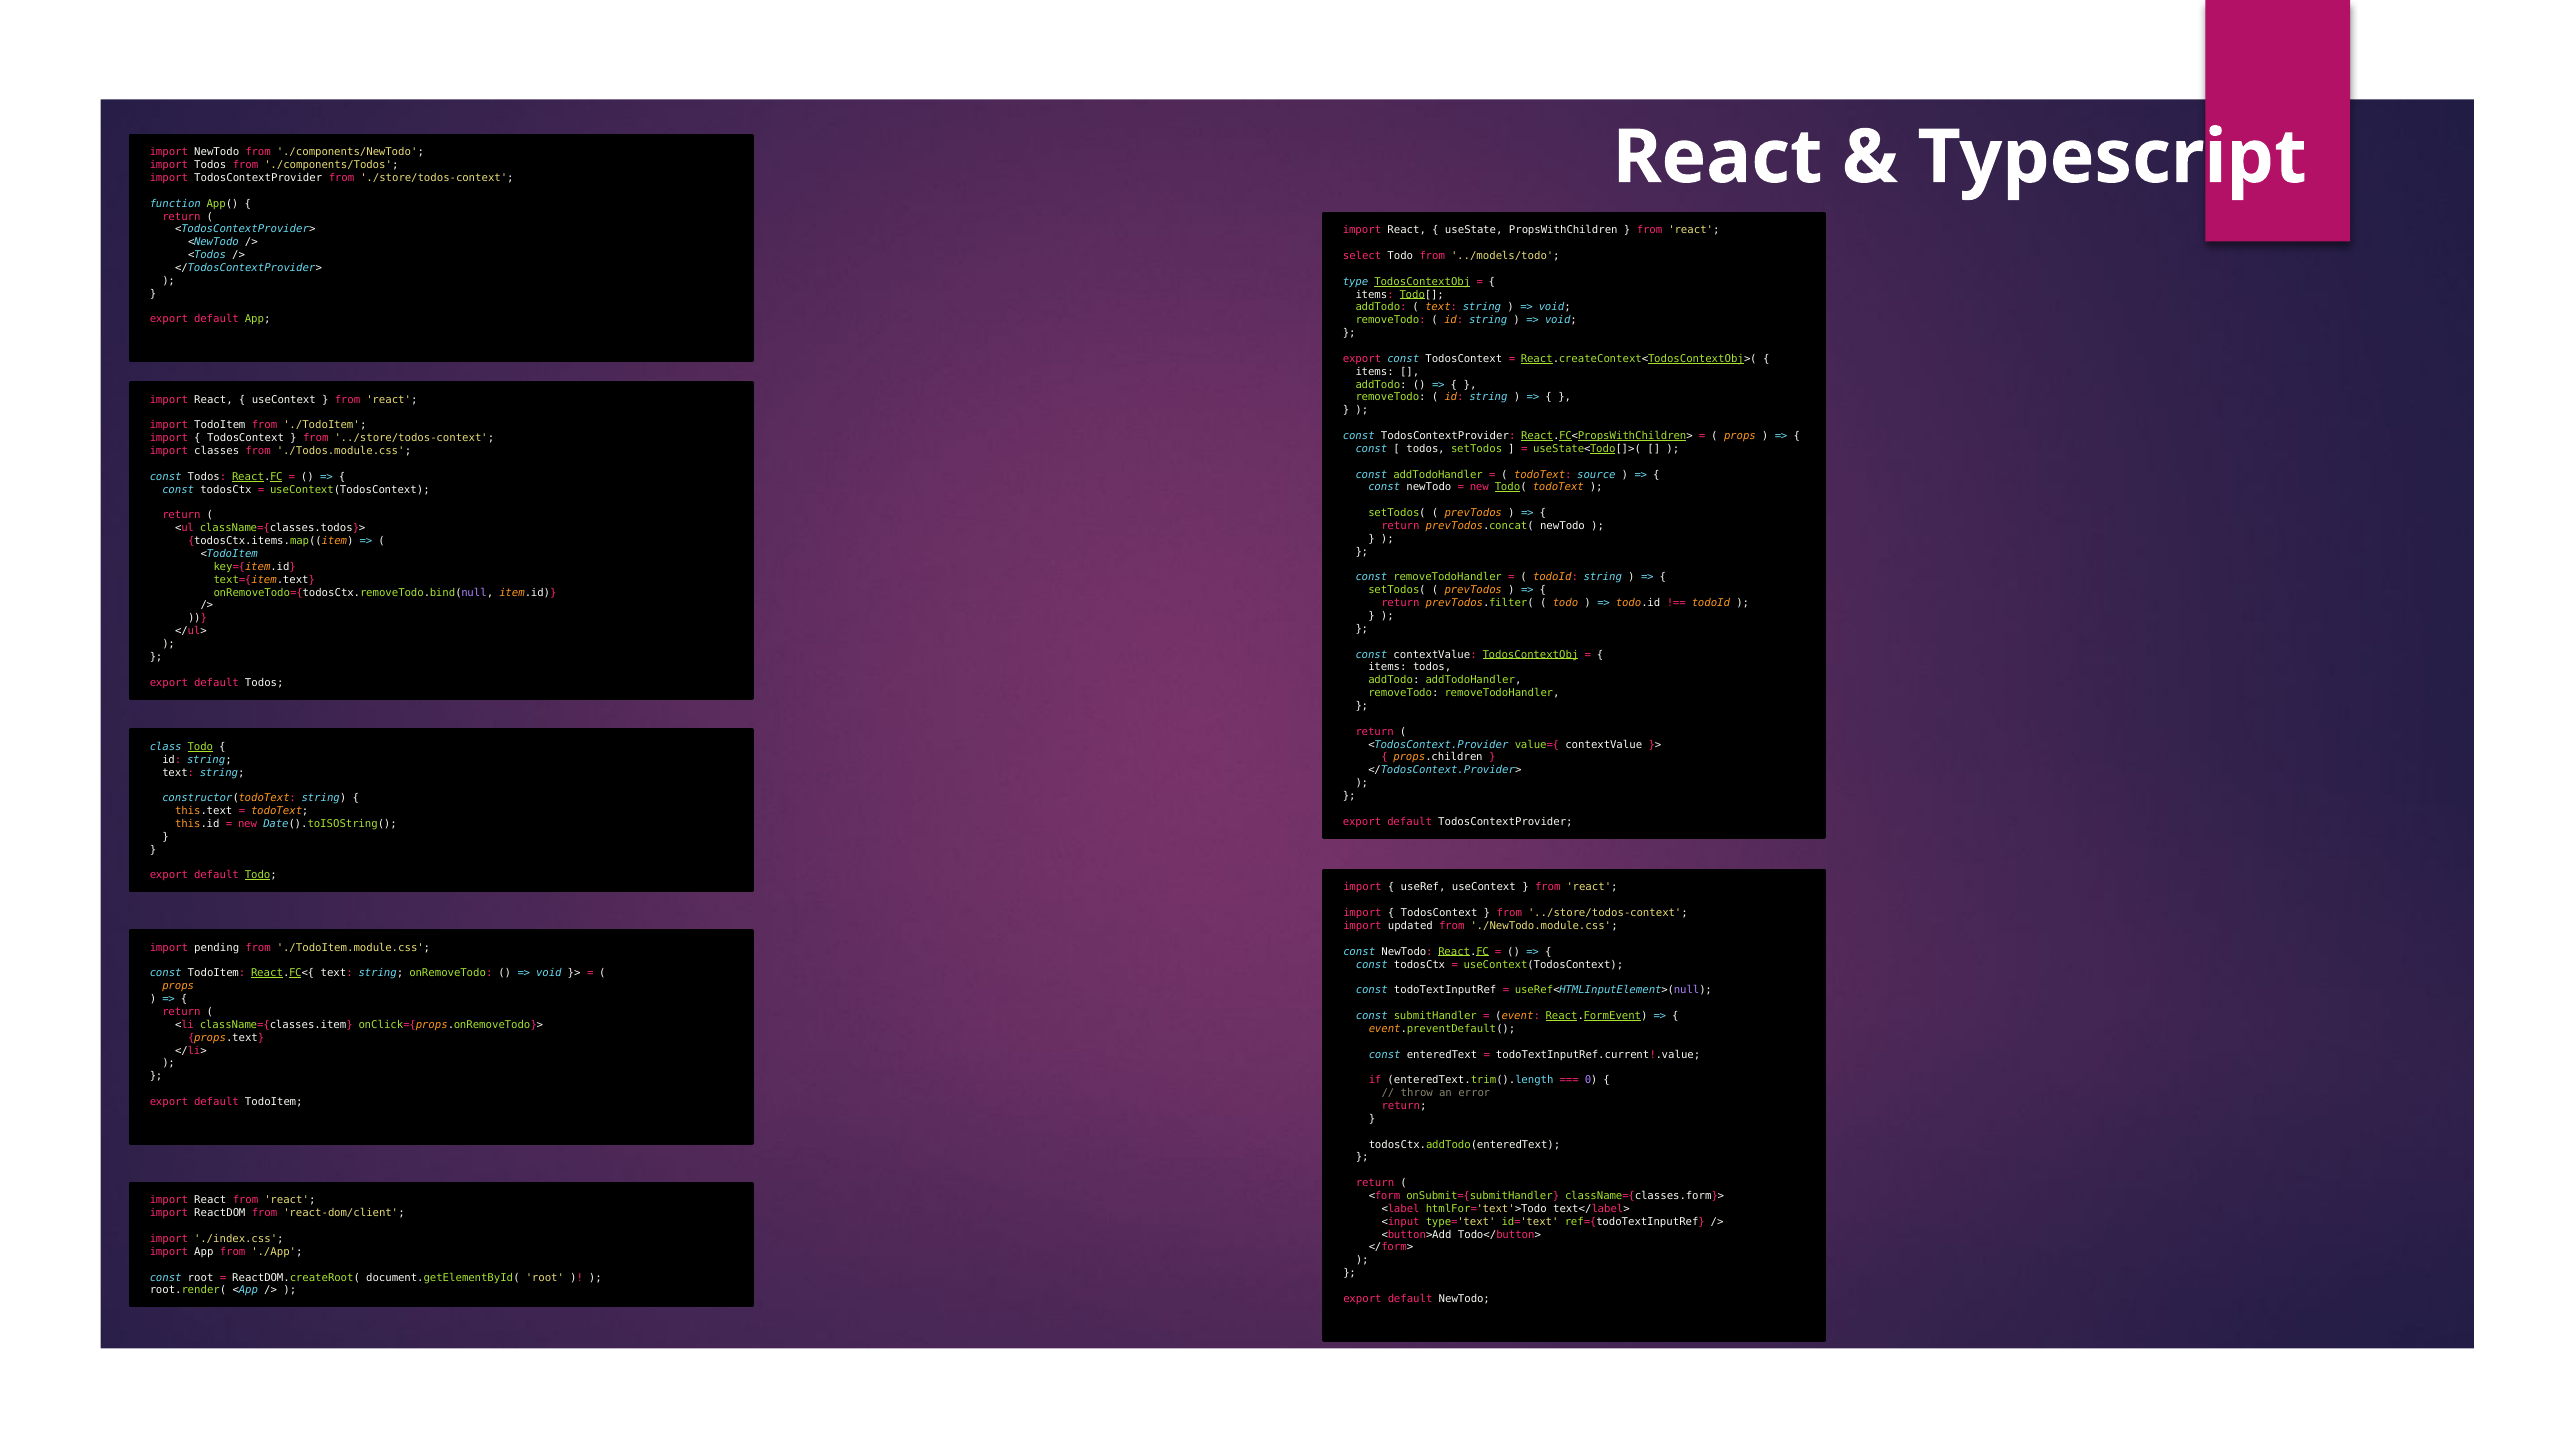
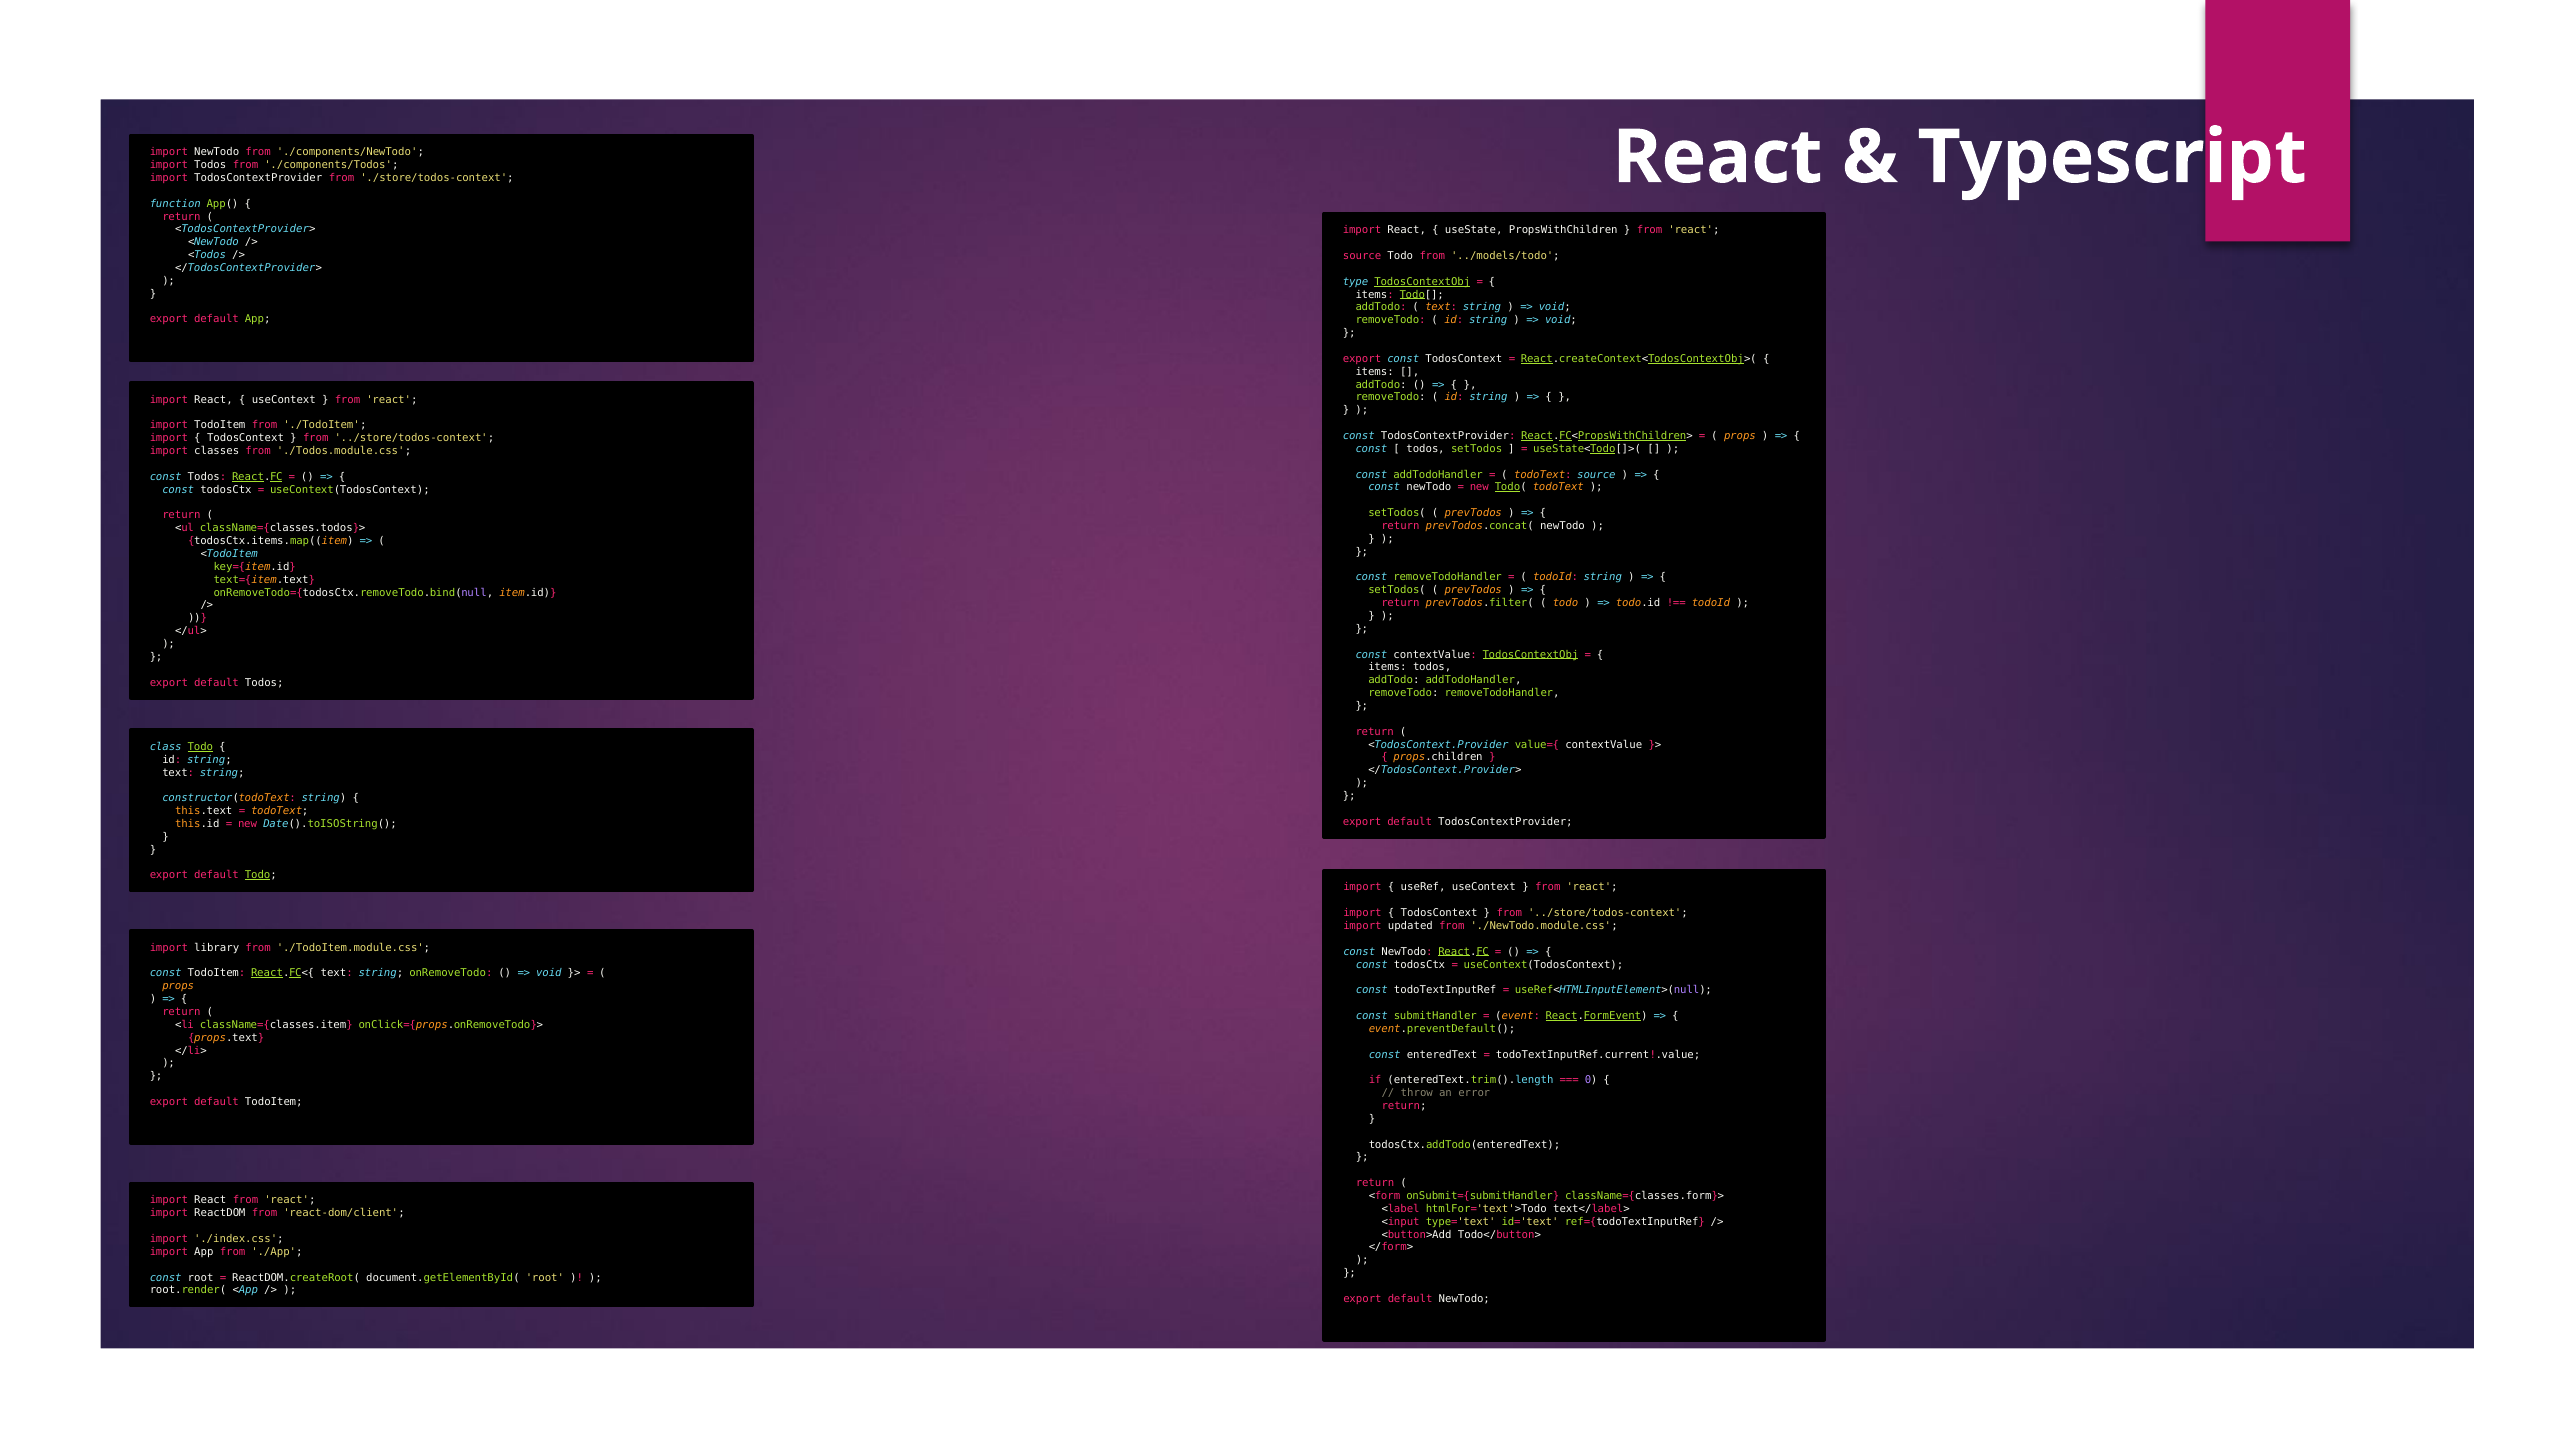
select at (1362, 256): select -> source
pending: pending -> library
